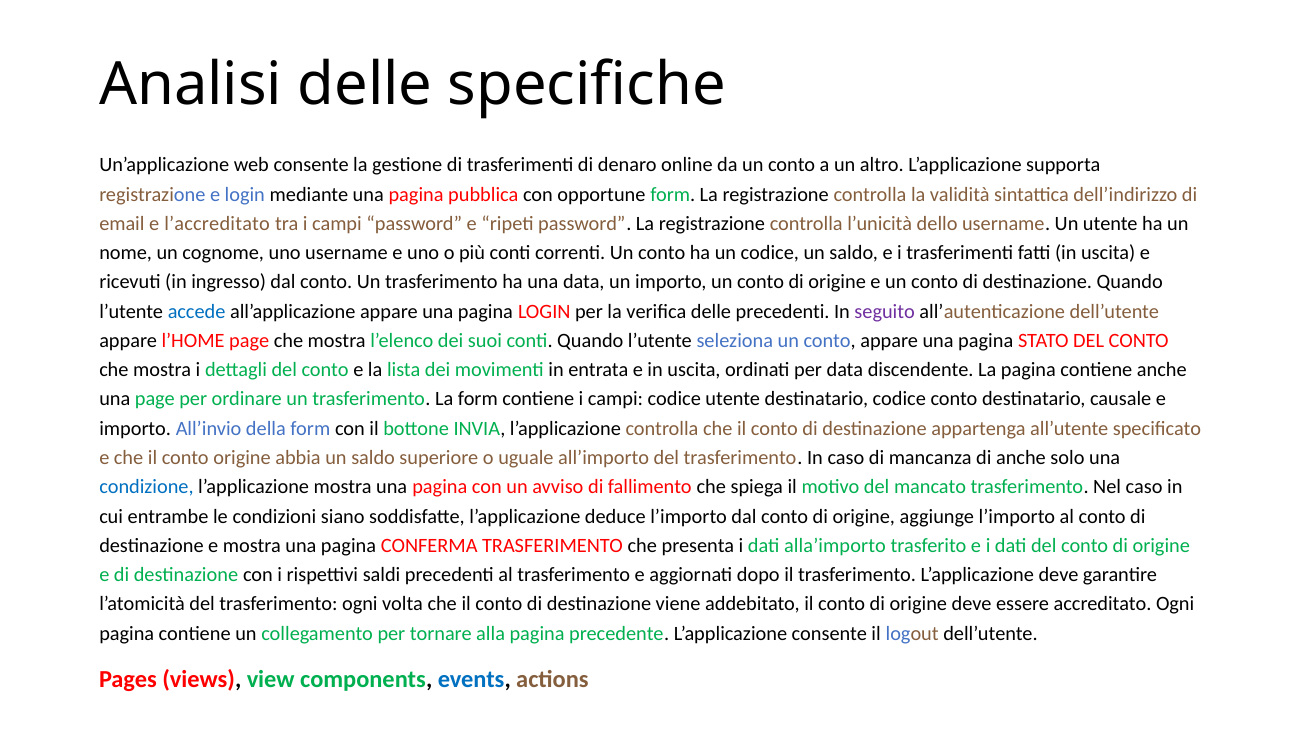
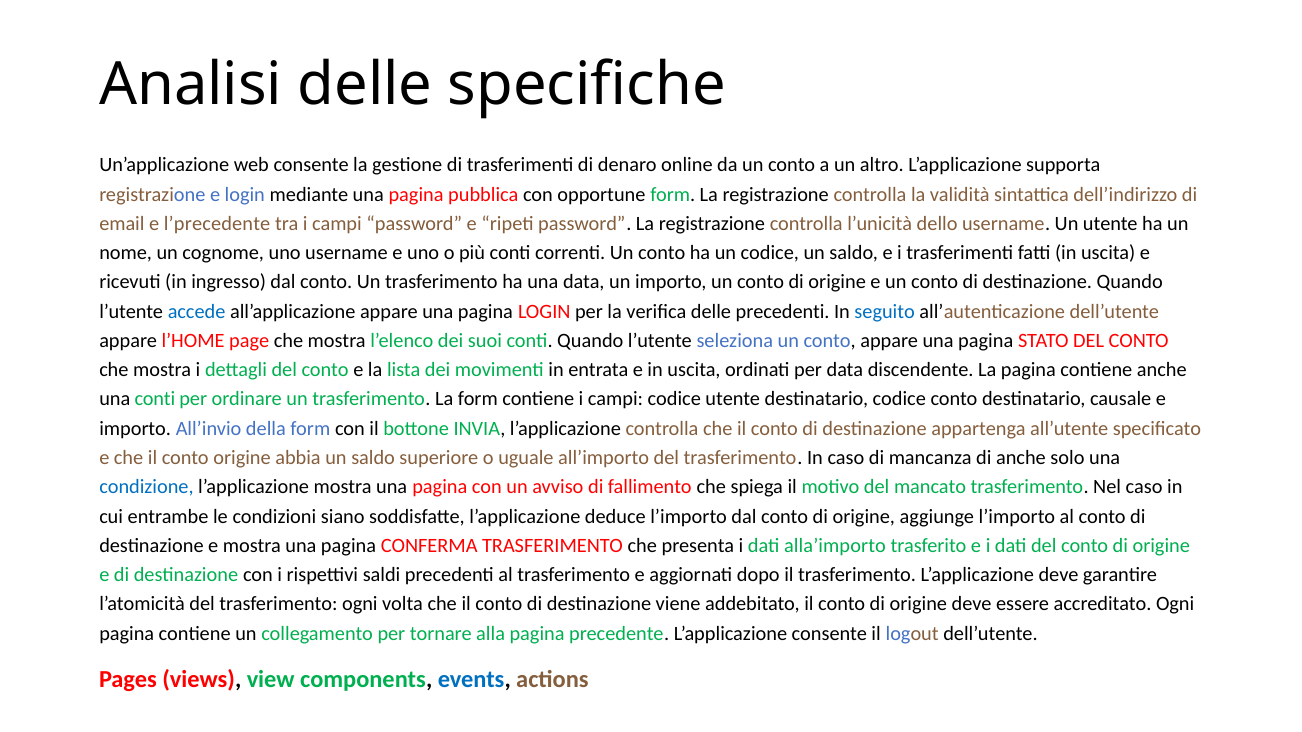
l’accreditato: l’accreditato -> l’precedente
seguito colour: purple -> blue
una page: page -> conti
